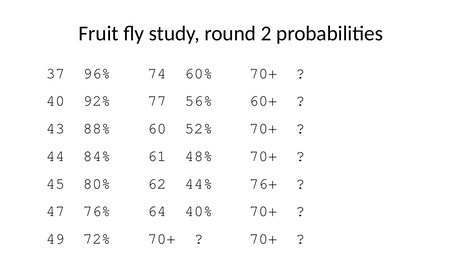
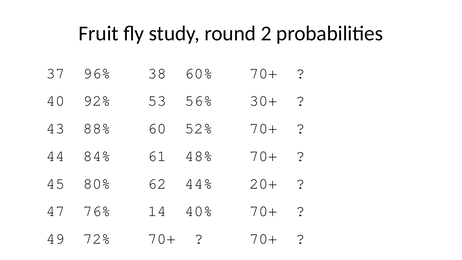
74: 74 -> 38
77: 77 -> 53
60+: 60+ -> 30+
76+: 76+ -> 20+
64: 64 -> 14
